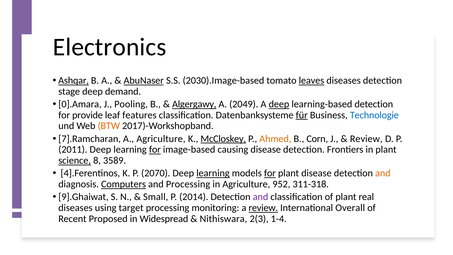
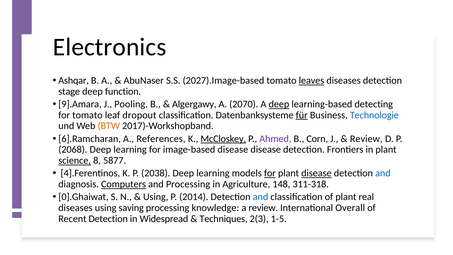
Ashqar underline: present -> none
AbuNaser underline: present -> none
2030).Image-based: 2030).Image-based -> 2027).Image-based
demand: demand -> function
0].Amara: 0].Amara -> 9].Amara
Algergawy underline: present -> none
2049: 2049 -> 2070
learning-based detection: detection -> detecting
for provide: provide -> tomato
features: features -> dropout
7].Ramcharan: 7].Ramcharan -> 6].Ramcharan
A Agriculture: Agriculture -> References
Ahmed colour: orange -> purple
2011: 2011 -> 2068
for at (155, 150) underline: present -> none
image-based causing: causing -> disease
3589: 3589 -> 5877
2070: 2070 -> 2038
learning at (213, 173) underline: present -> none
disease at (316, 173) underline: none -> present
and at (383, 173) colour: orange -> blue
952: 952 -> 148
9].Ghaiwat: 9].Ghaiwat -> 0].Ghaiwat
Small at (156, 197): Small -> Using
and at (261, 197) colour: purple -> blue
target: target -> saving
monitoring: monitoring -> knowledge
review at (263, 208) underline: present -> none
Recent Proposed: Proposed -> Detection
Nithiswara: Nithiswara -> Techniques
1-4: 1-4 -> 1-5
